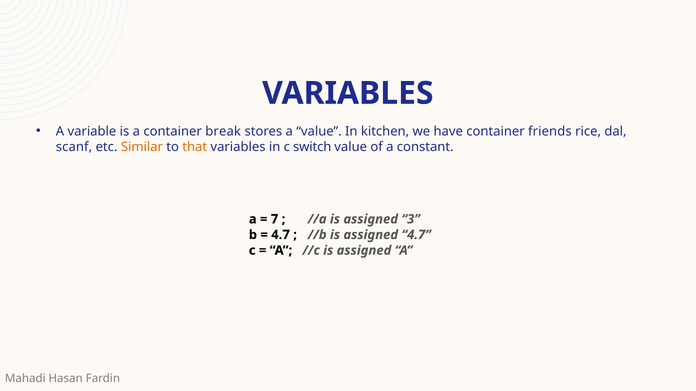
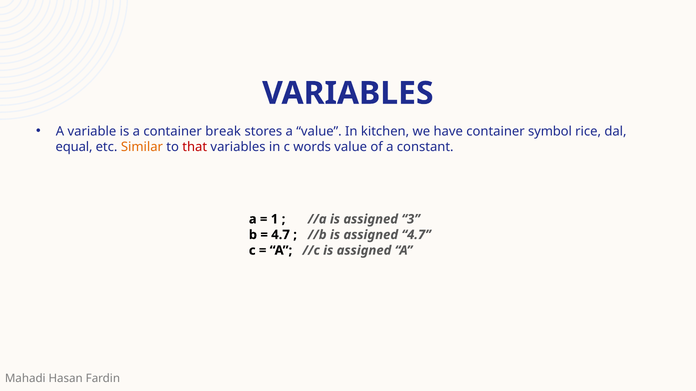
friends: friends -> symbol
scanf: scanf -> equal
that colour: orange -> red
switch: switch -> words
7: 7 -> 1
